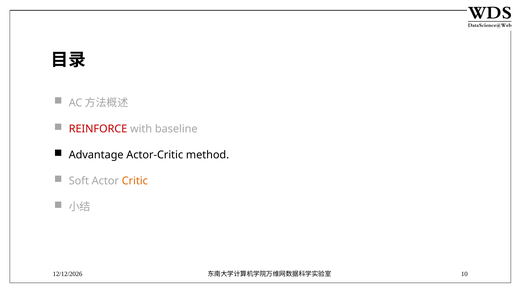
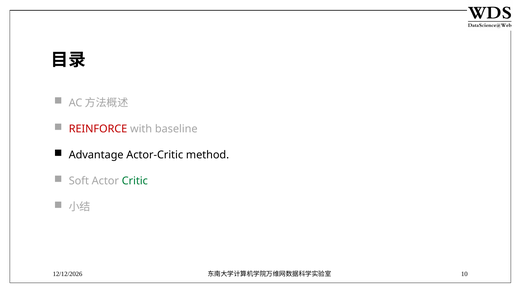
Critic colour: orange -> green
